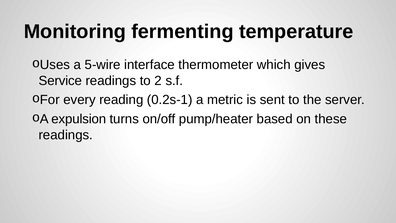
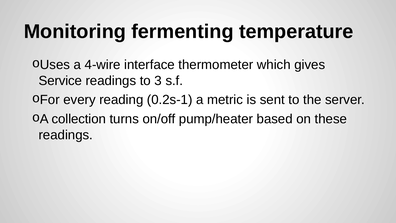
5-wire: 5-wire -> 4-wire
2: 2 -> 3
expulsion: expulsion -> collection
